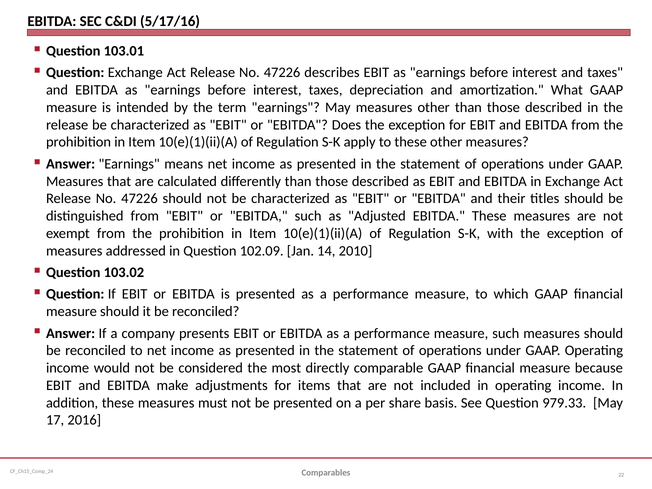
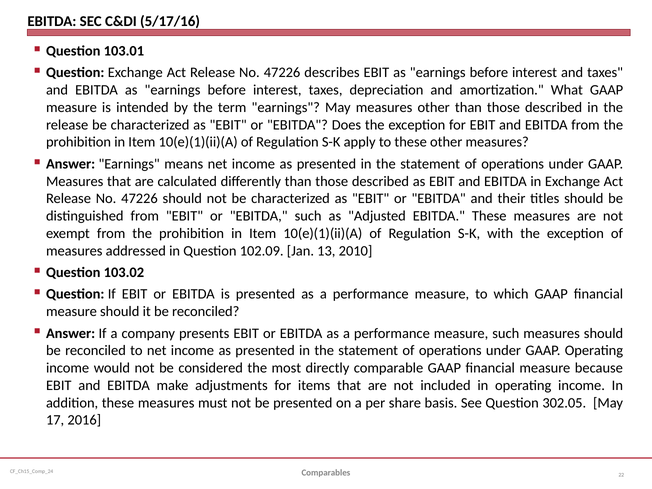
14: 14 -> 13
979.33: 979.33 -> 302.05
